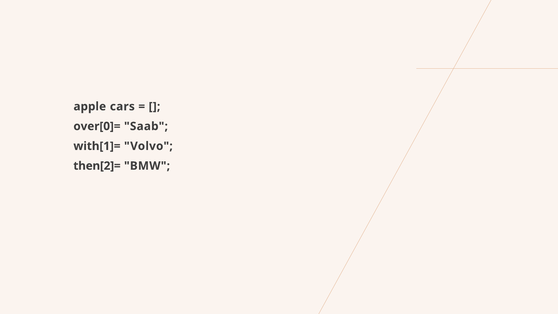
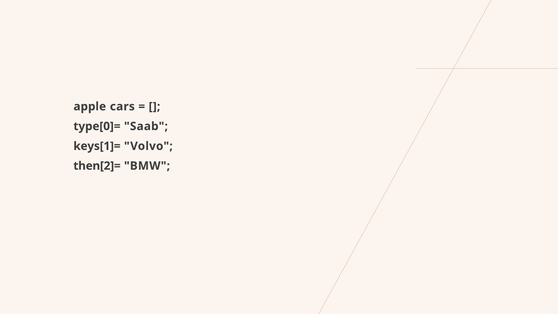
over[0]=: over[0]= -> type[0]=
with[1]=: with[1]= -> keys[1]=
